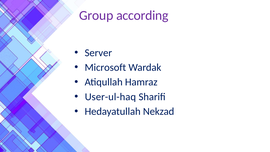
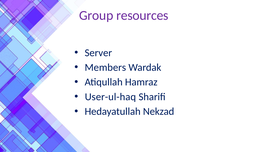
according: according -> resources
Microsoft: Microsoft -> Members
